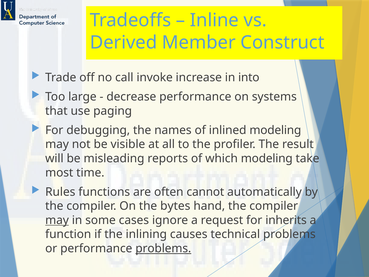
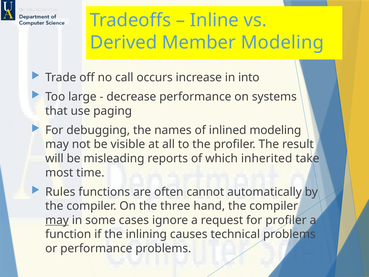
Member Construct: Construct -> Modeling
invoke: invoke -> occurs
which modeling: modeling -> inherited
bytes: bytes -> three
for inherits: inherits -> profiler
problems at (163, 248) underline: present -> none
